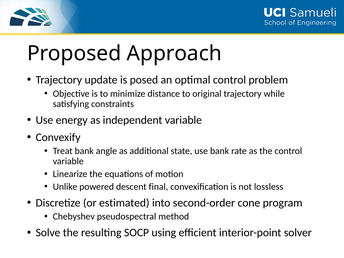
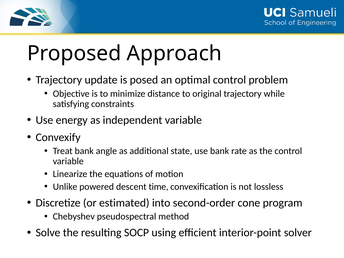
final: final -> time
